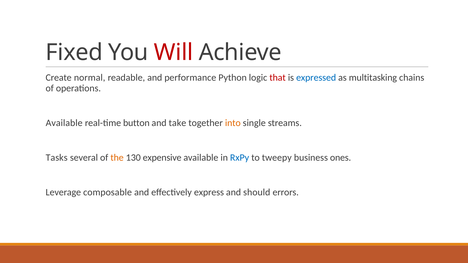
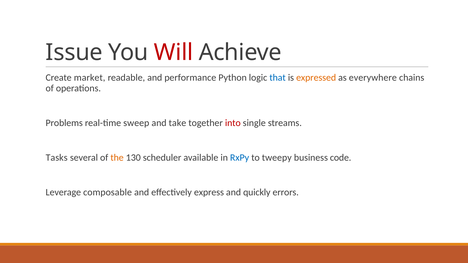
Fixed: Fixed -> Issue
normal: normal -> market
that colour: red -> blue
expressed colour: blue -> orange
multitasking: multitasking -> everywhere
Available at (64, 123): Available -> Problems
button: button -> sweep
into colour: orange -> red
expensive: expensive -> scheduler
ones: ones -> code
should: should -> quickly
